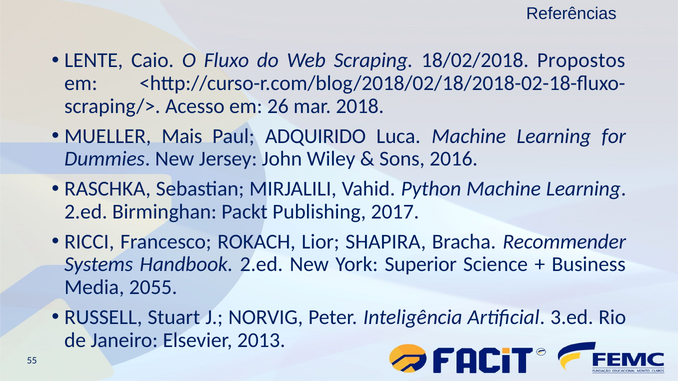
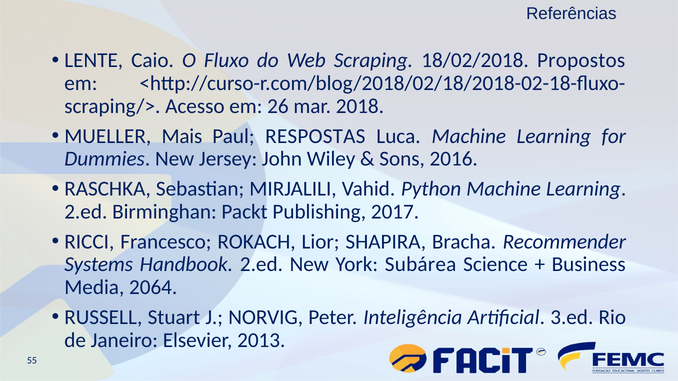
ADQUIRIDO: ADQUIRIDO -> RESPOSTAS
Superior: Superior -> Subárea
2055: 2055 -> 2064
